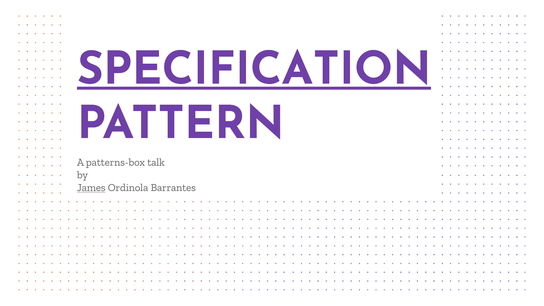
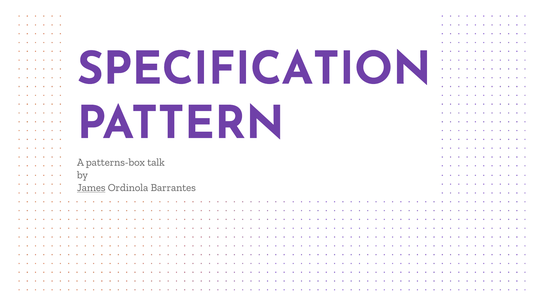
SPECIFICATION underline: present -> none
